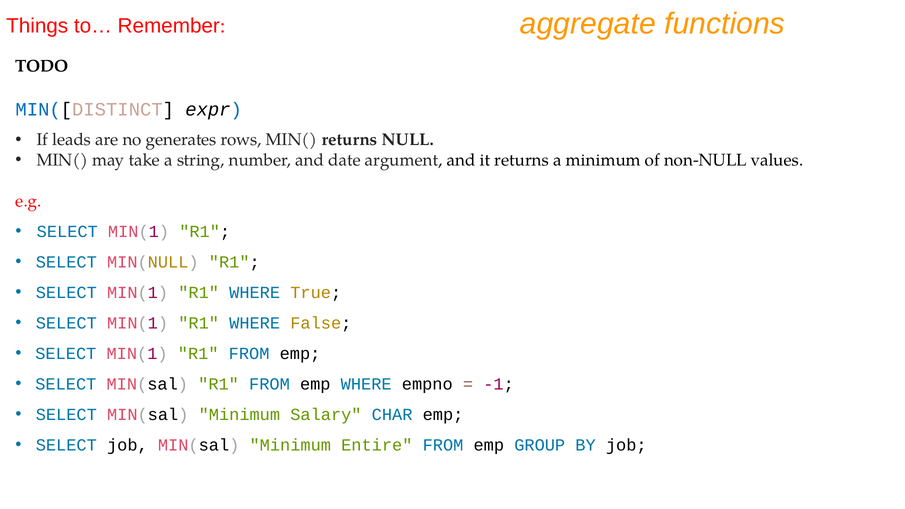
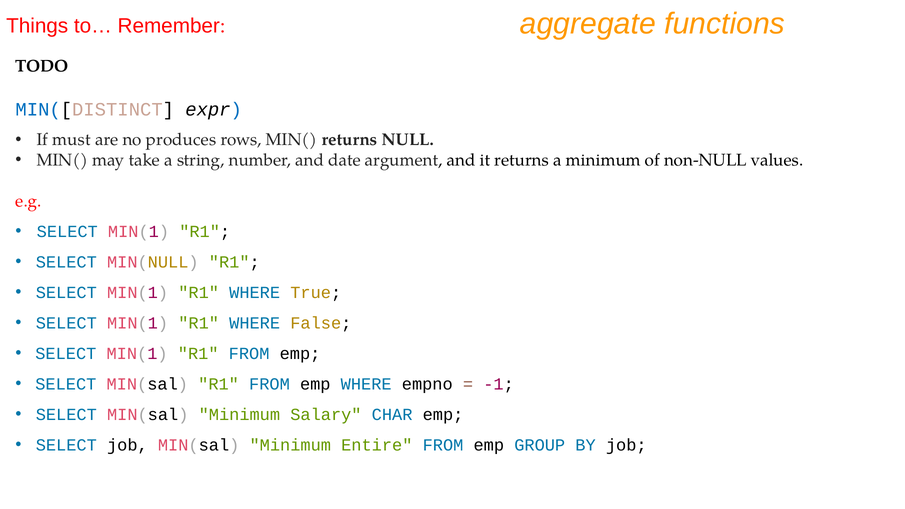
leads: leads -> must
generates: generates -> produces
